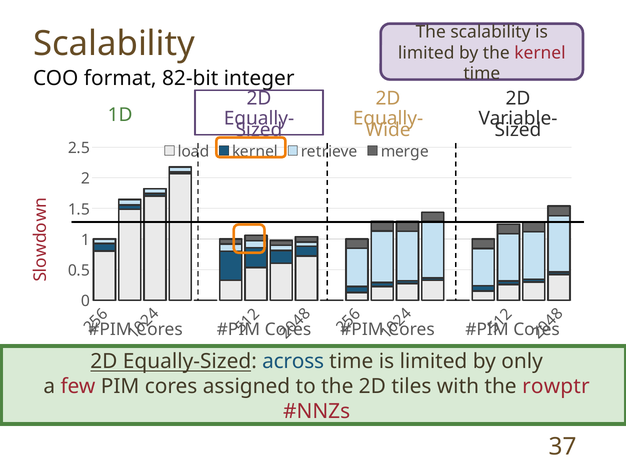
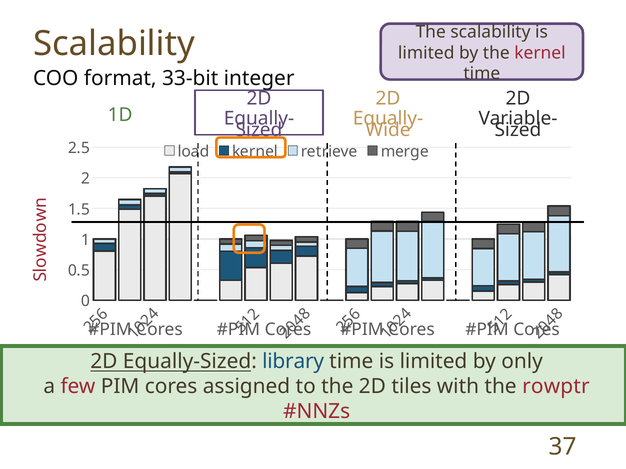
82-bit: 82-bit -> 33-bit
across: across -> library
